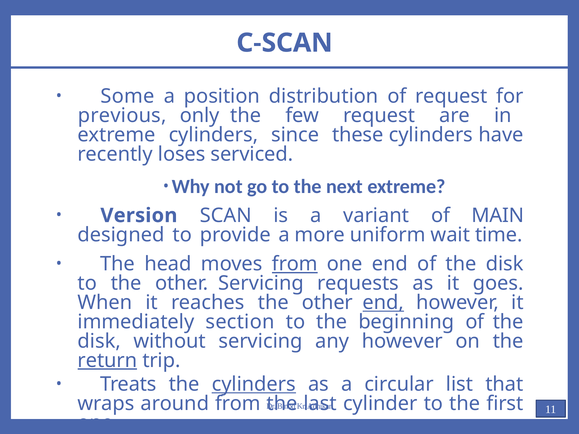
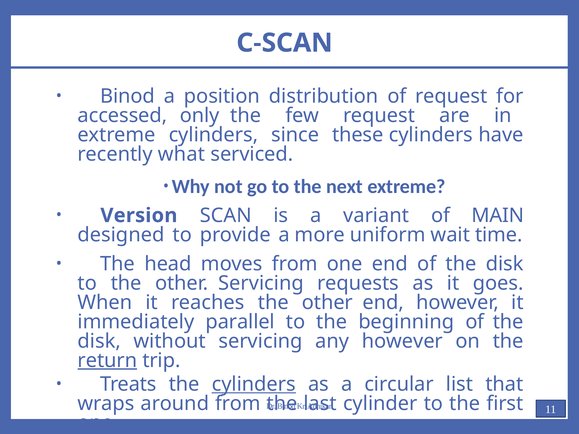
Some at (127, 96): Some -> Binod
previous: previous -> accessed
loses: loses -> what
from at (295, 264) underline: present -> none
end at (383, 303) underline: present -> none
section: section -> parallel
